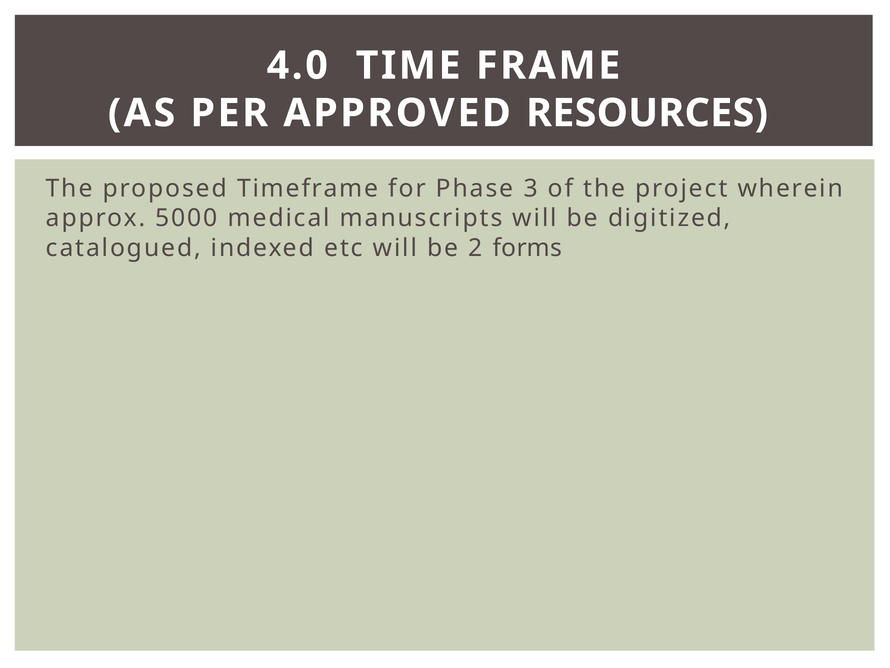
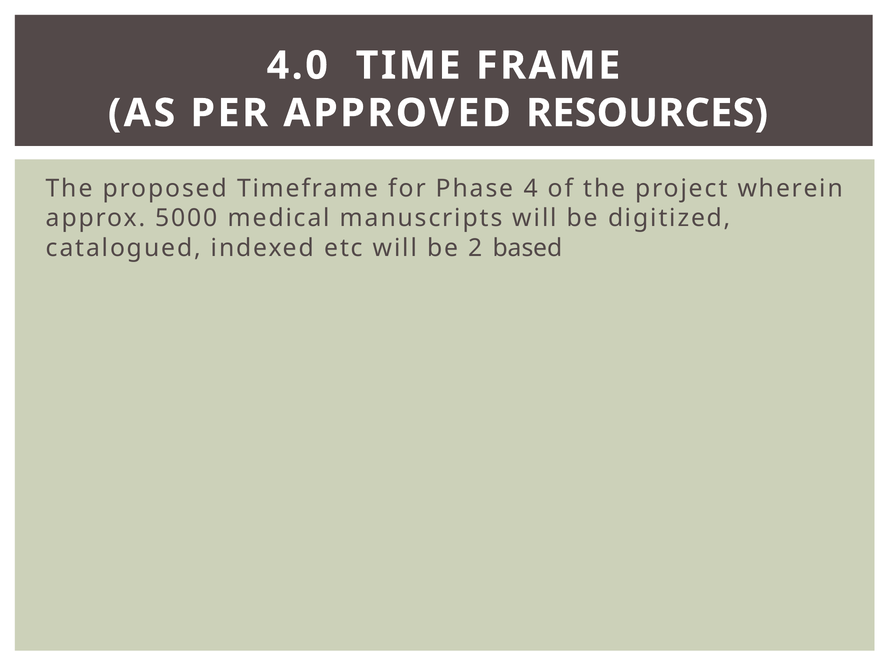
3: 3 -> 4
forms: forms -> based
